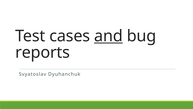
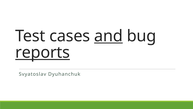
reports underline: none -> present
